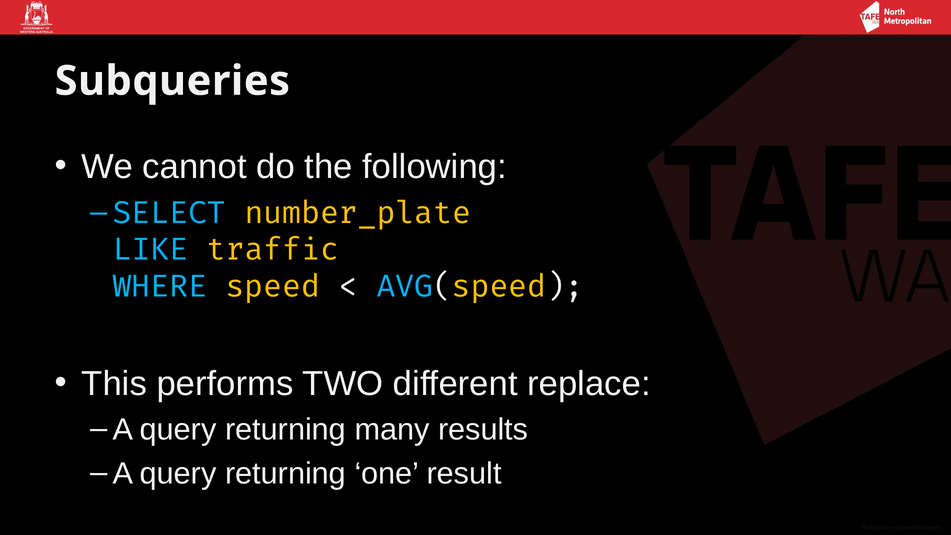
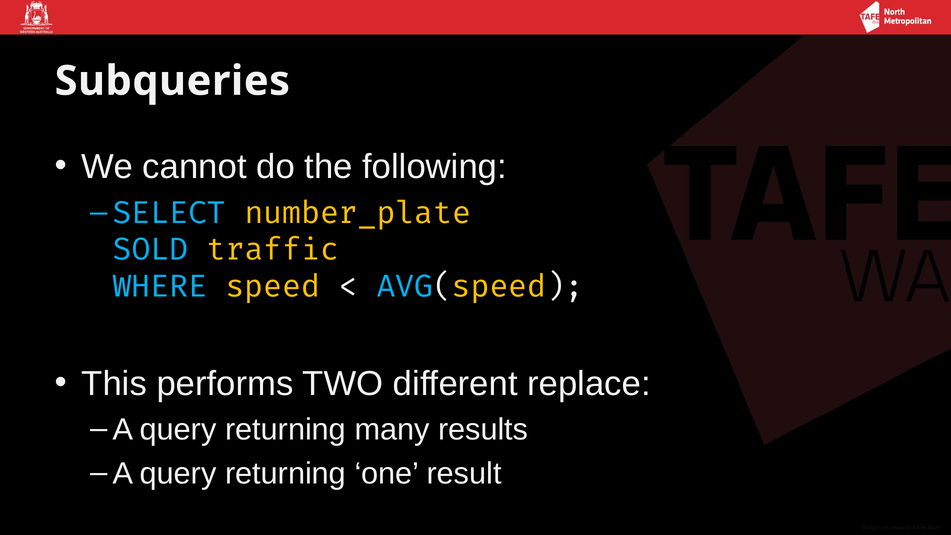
LIKE: LIKE -> SOLD
